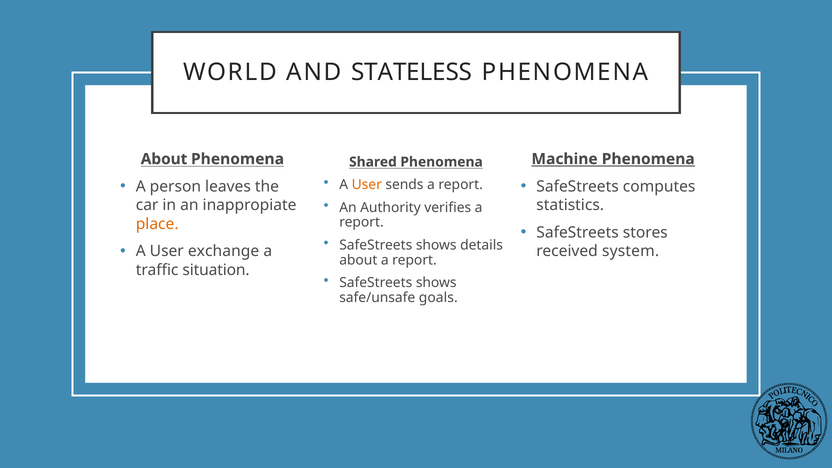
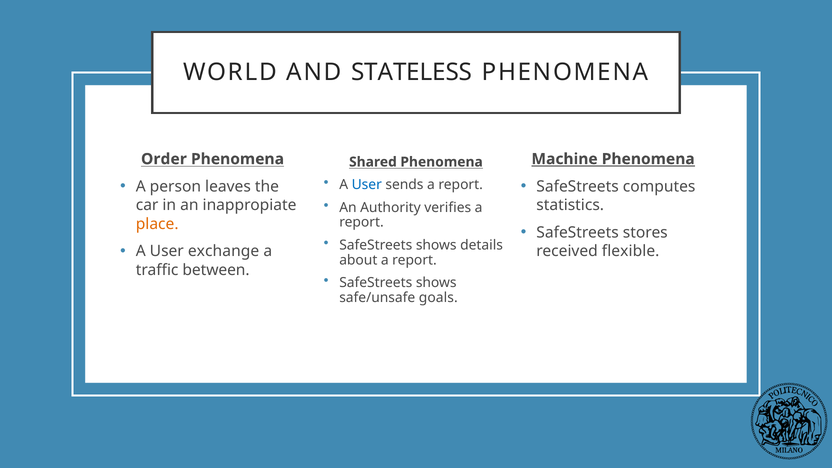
About at (164, 159): About -> Order
User at (367, 185) colour: orange -> blue
system: system -> flexible
situation: situation -> between
